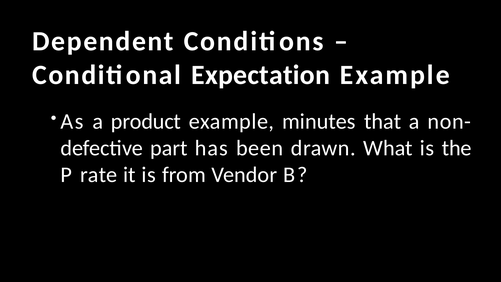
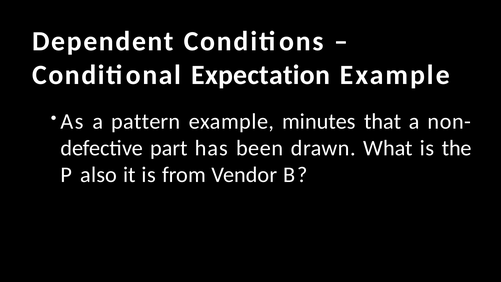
product: product -> pattern
rate: rate -> also
